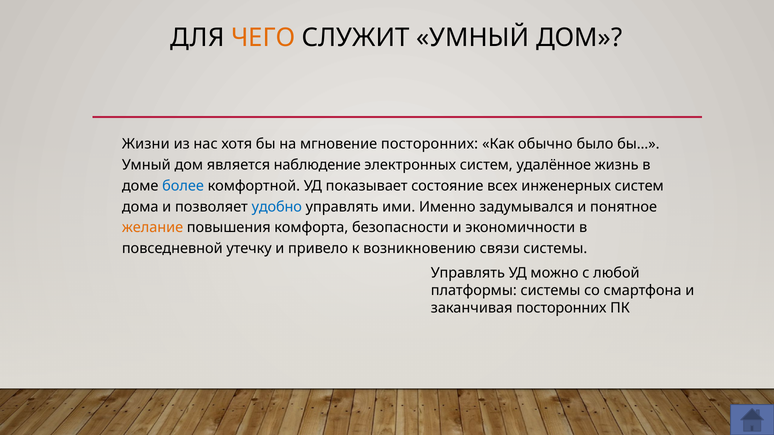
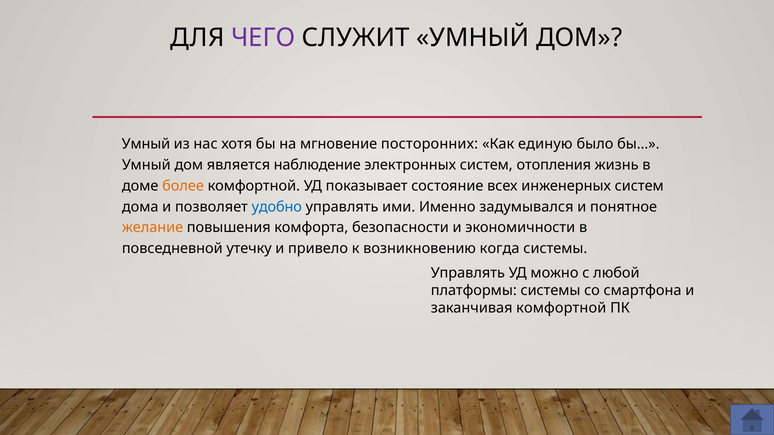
ЧЕГО colour: orange -> purple
Жизни at (146, 144): Жизни -> Умный
обычно: обычно -> единую
удалённое: удалённое -> отопления
более colour: blue -> orange
связи: связи -> когда
заканчивая посторонних: посторонних -> комфортной
